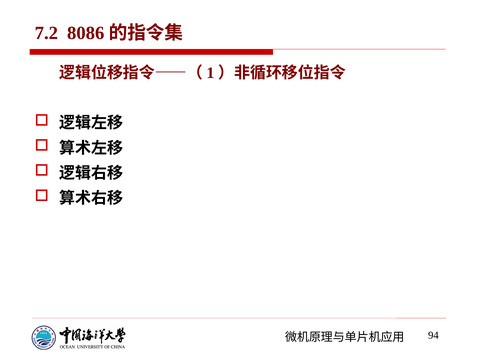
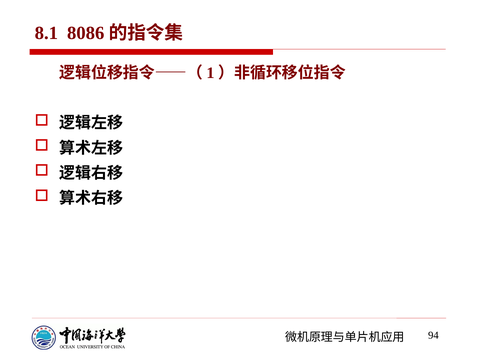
7.2: 7.2 -> 8.1
